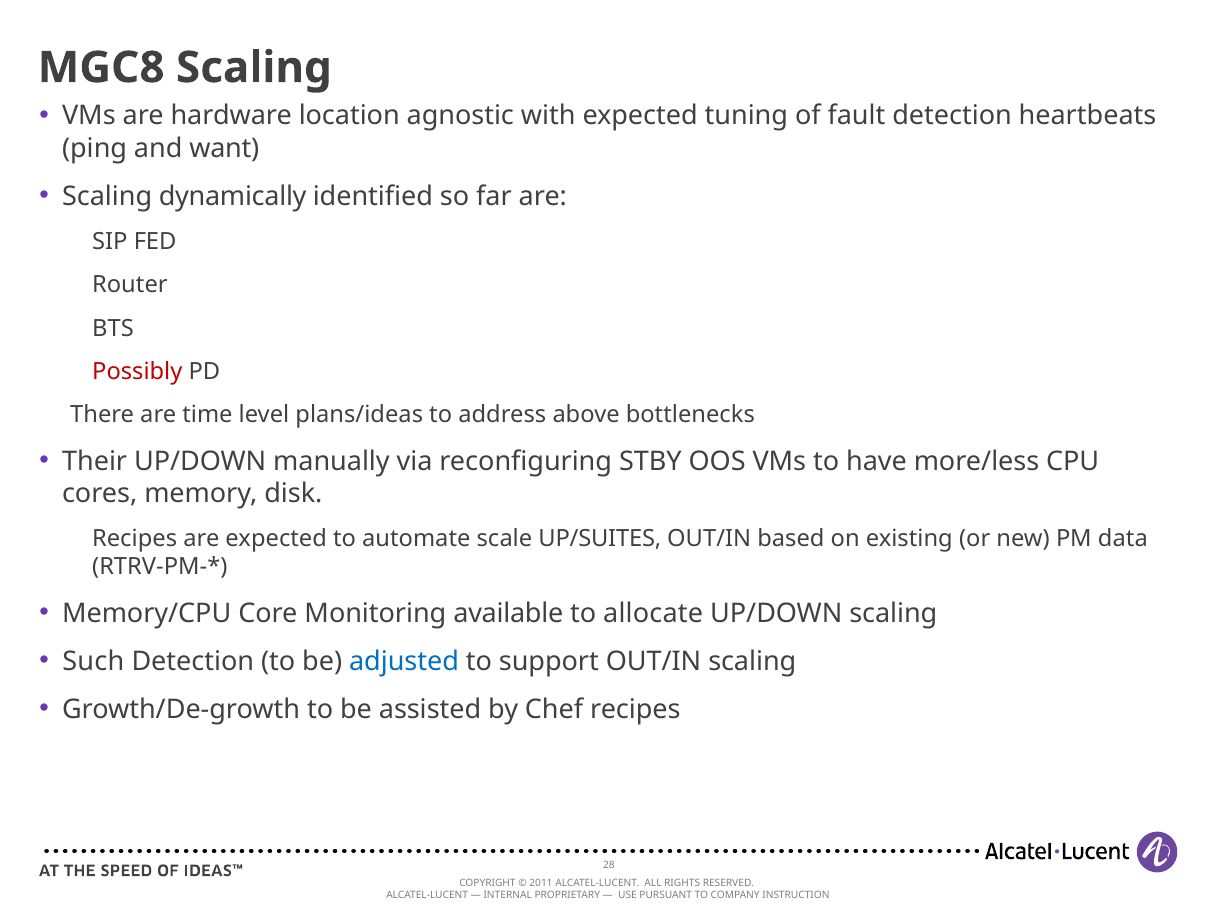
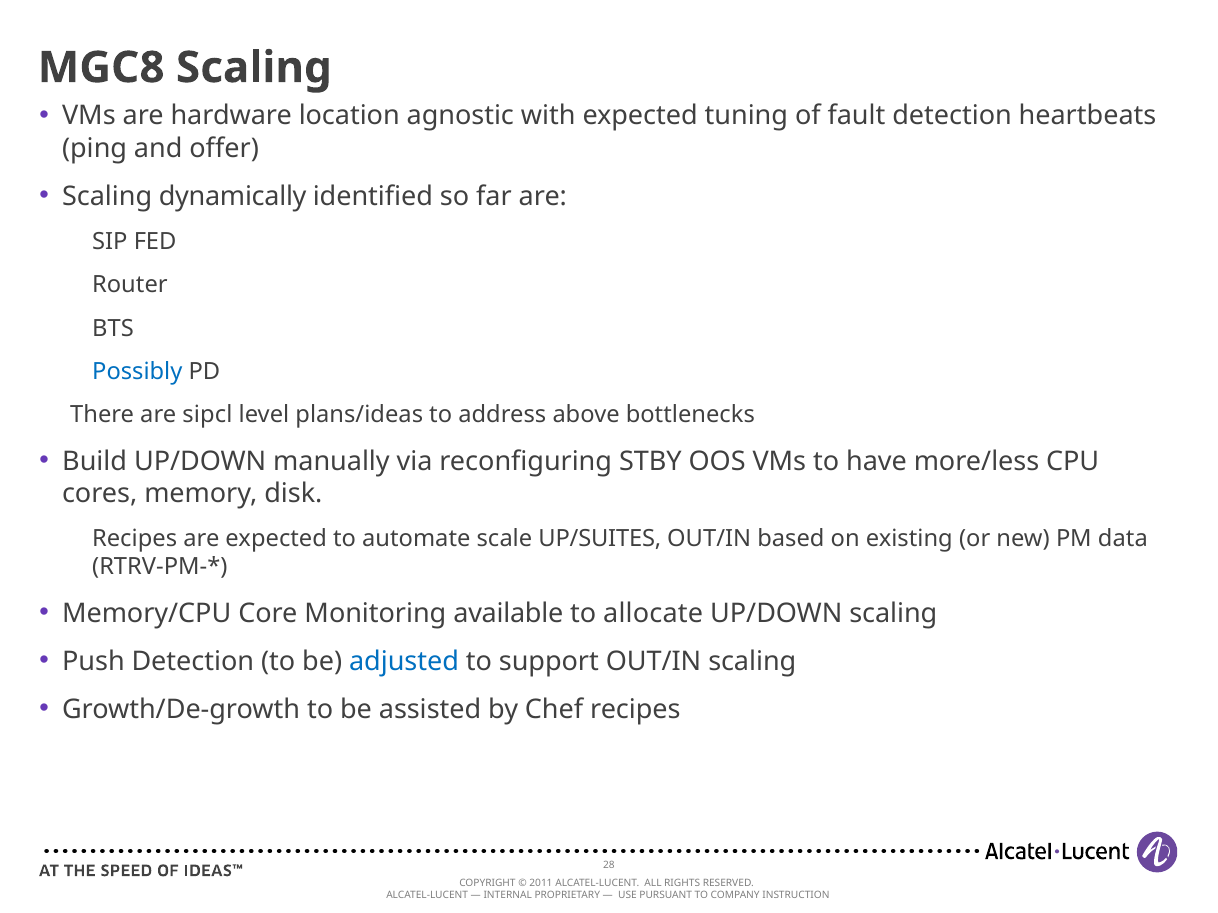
want: want -> offer
Possibly colour: red -> blue
time: time -> sipcl
Their: Their -> Build
Such: Such -> Push
